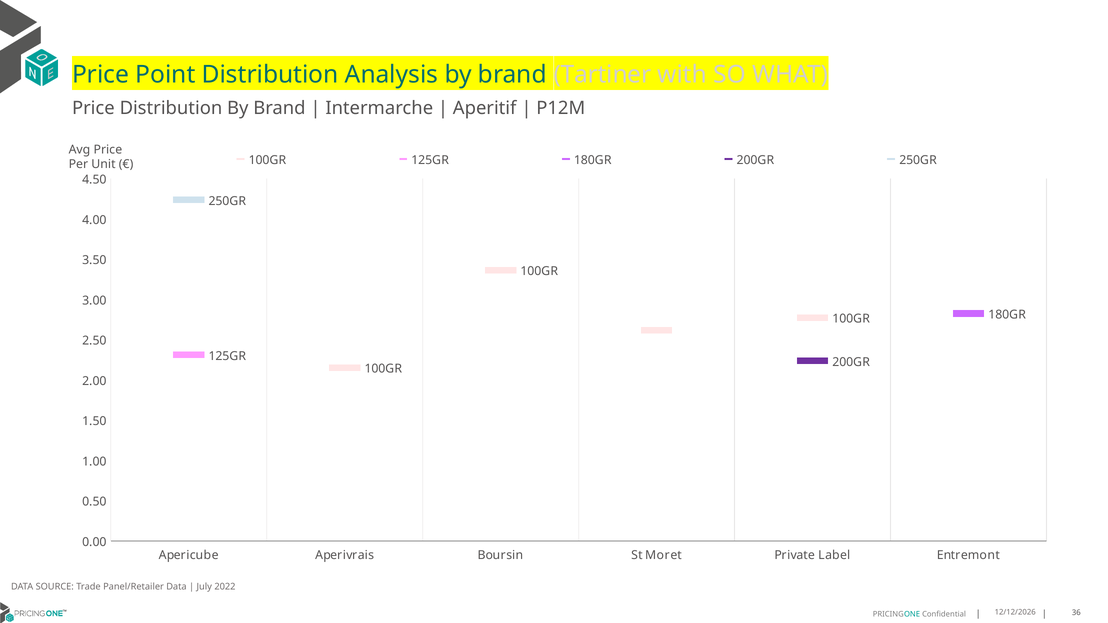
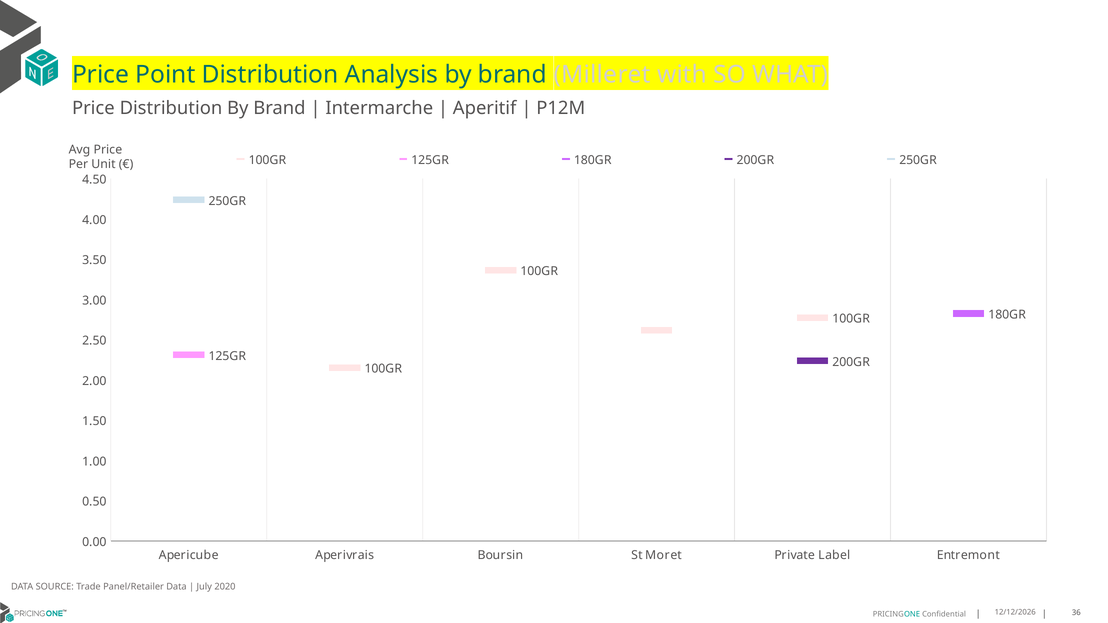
Tartiner: Tartiner -> Milleret
2022: 2022 -> 2020
